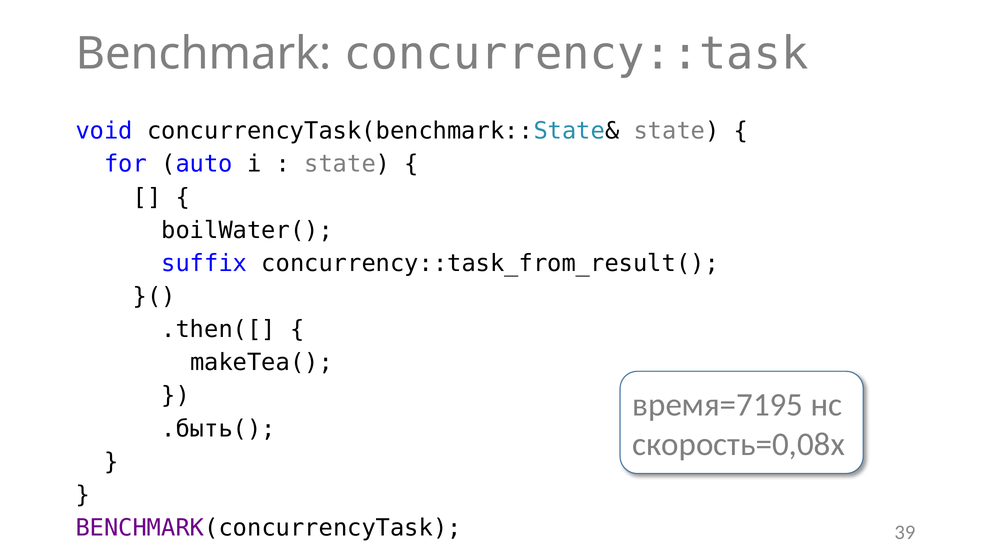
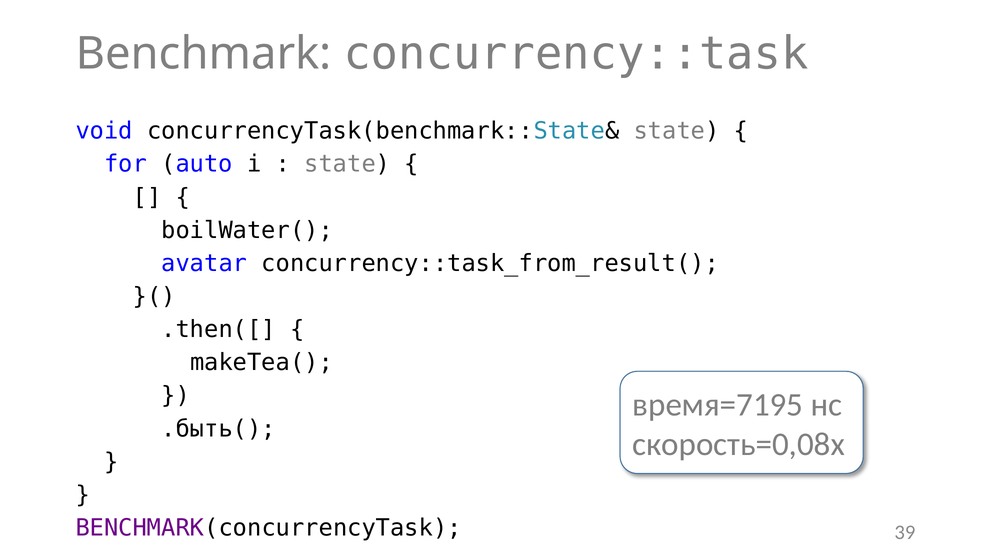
suffix: suffix -> avatar
